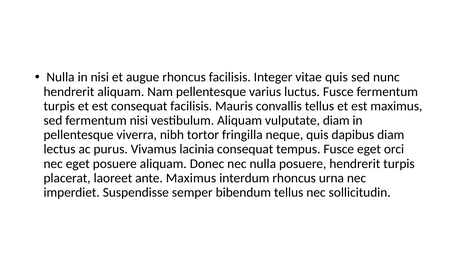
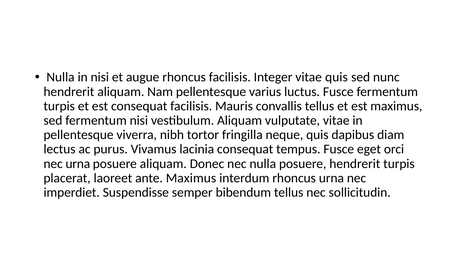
vulputate diam: diam -> vitae
nec eget: eget -> urna
